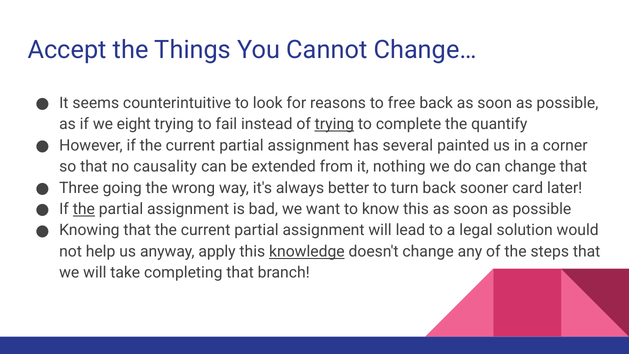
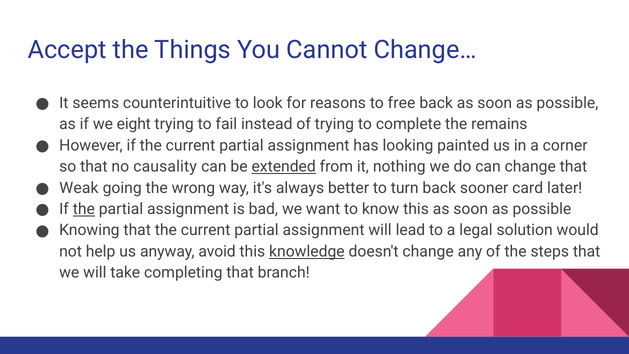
trying at (334, 124) underline: present -> none
quantify: quantify -> remains
several: several -> looking
extended underline: none -> present
Three: Three -> Weak
apply: apply -> avoid
